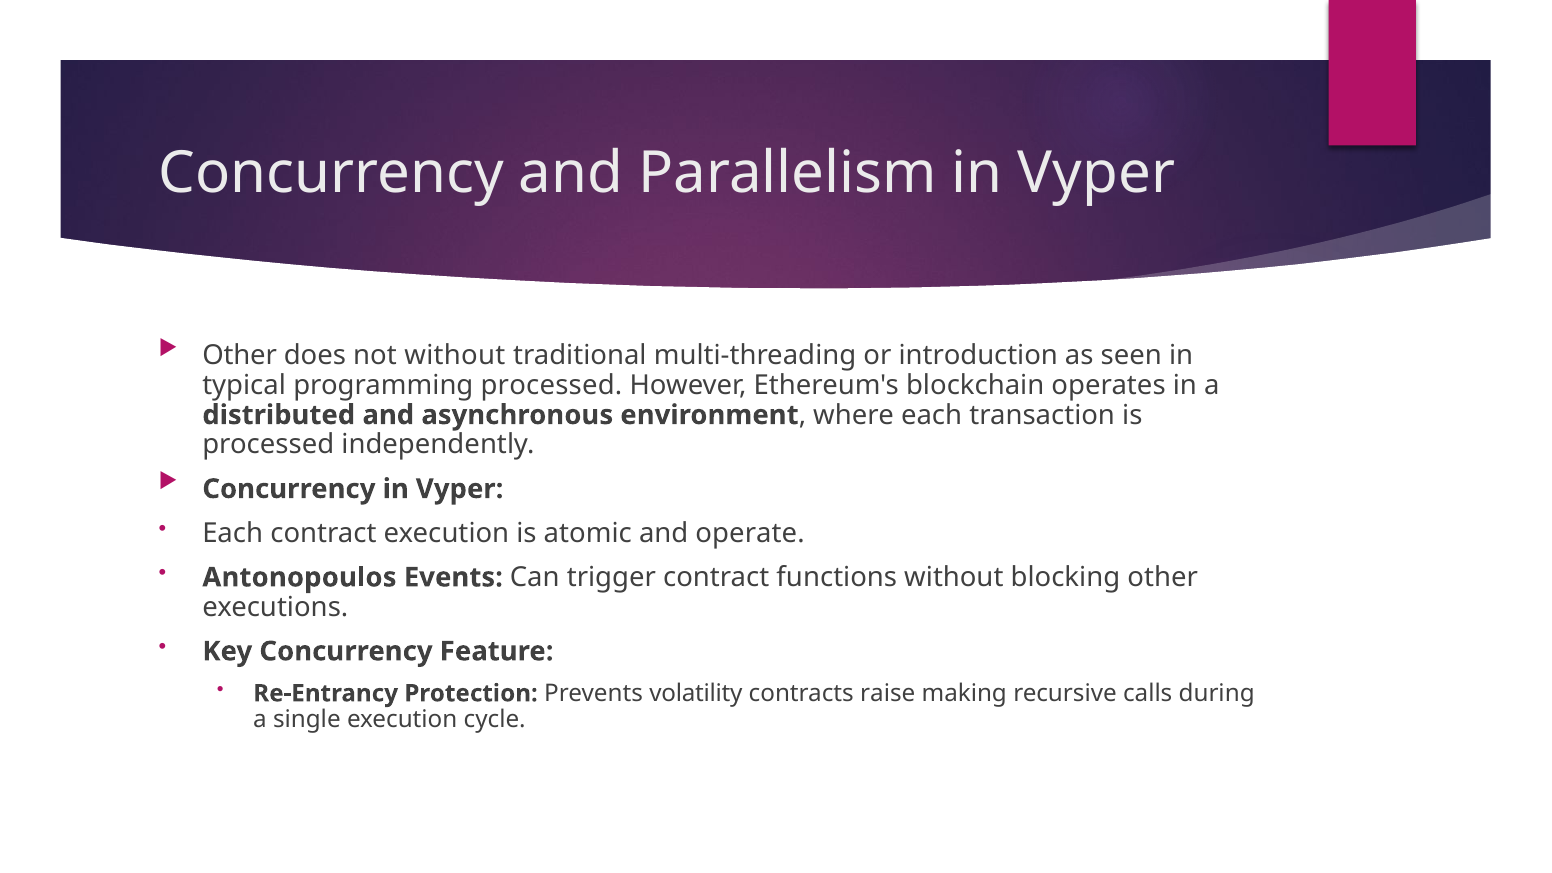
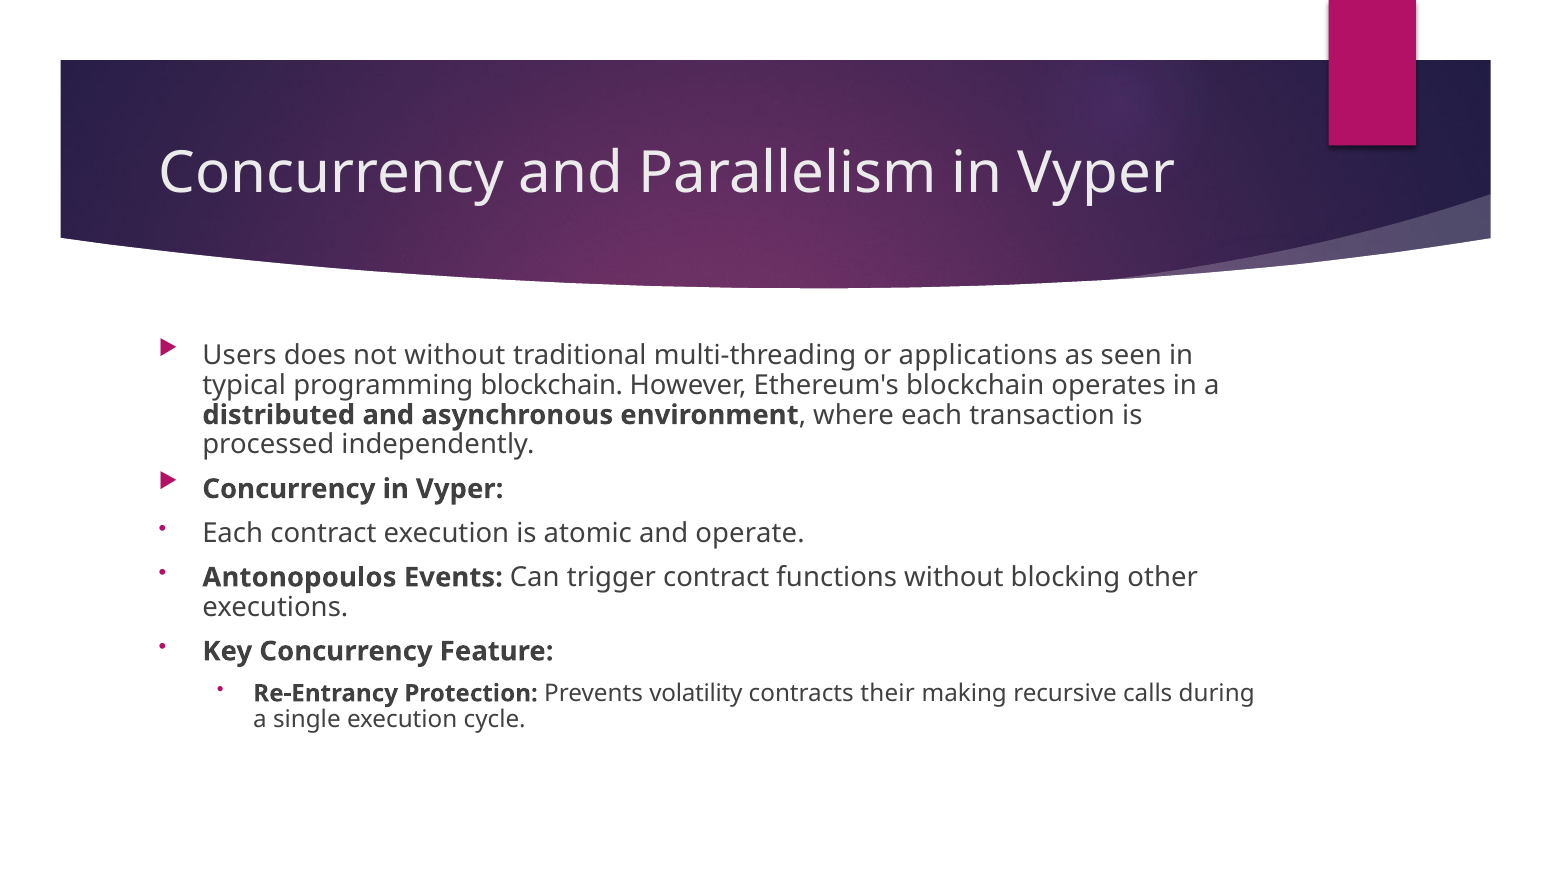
Other at (240, 356): Other -> Users
introduction: introduction -> applications
programming processed: processed -> blockchain
raise: raise -> their
